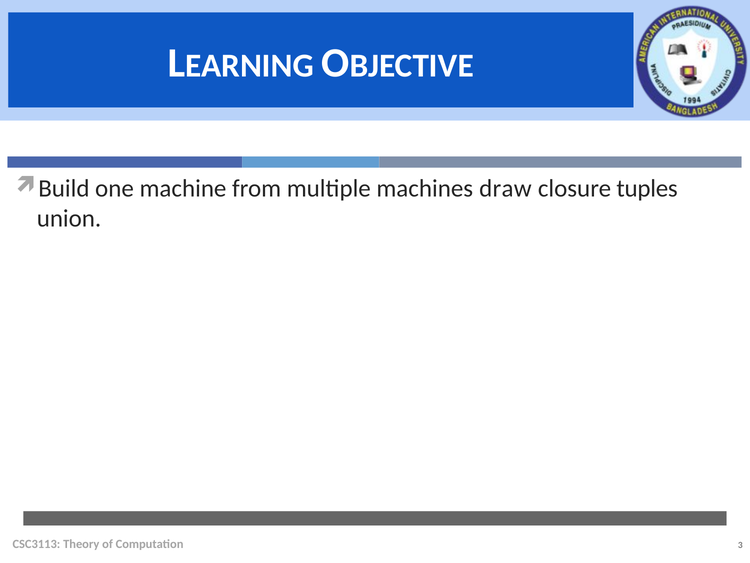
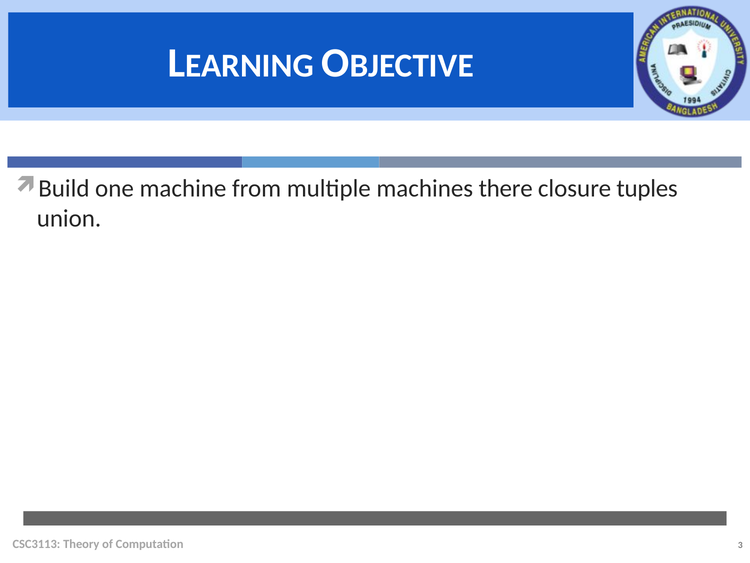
draw: draw -> there
